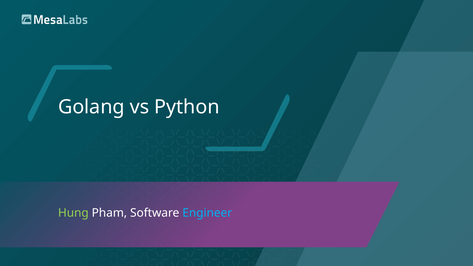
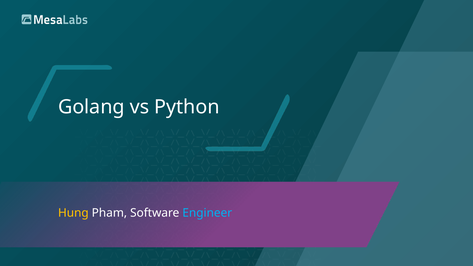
Hung colour: light green -> yellow
